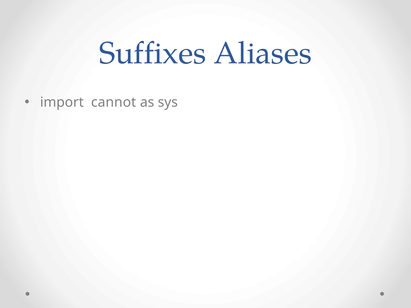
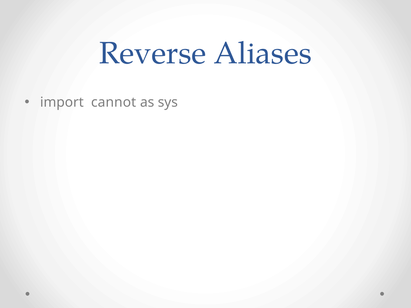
Suffixes: Suffixes -> Reverse
